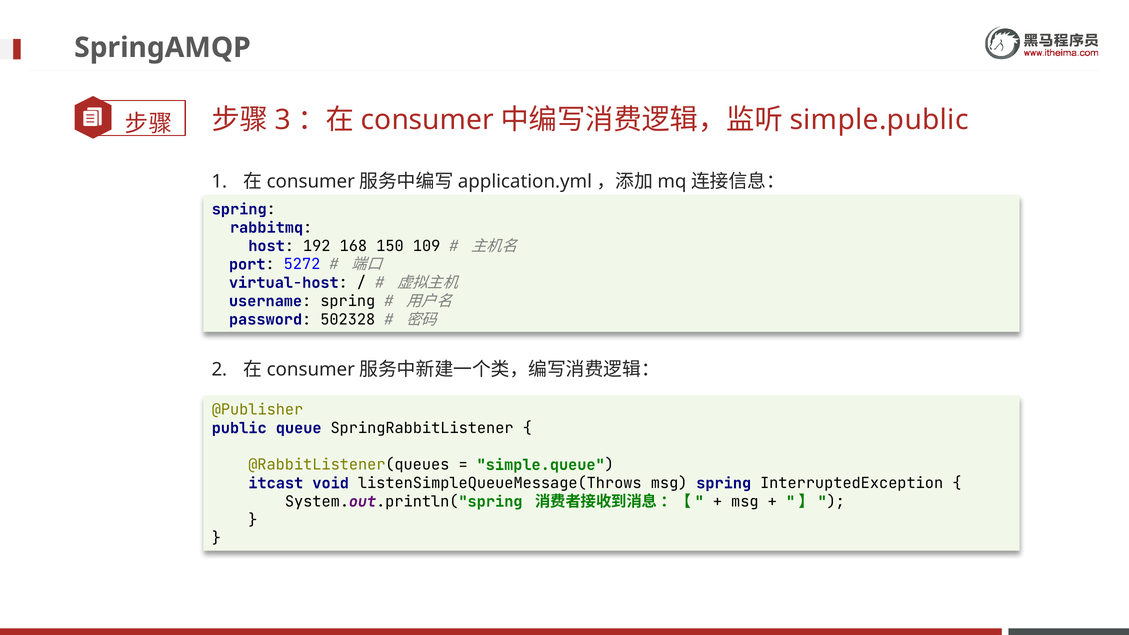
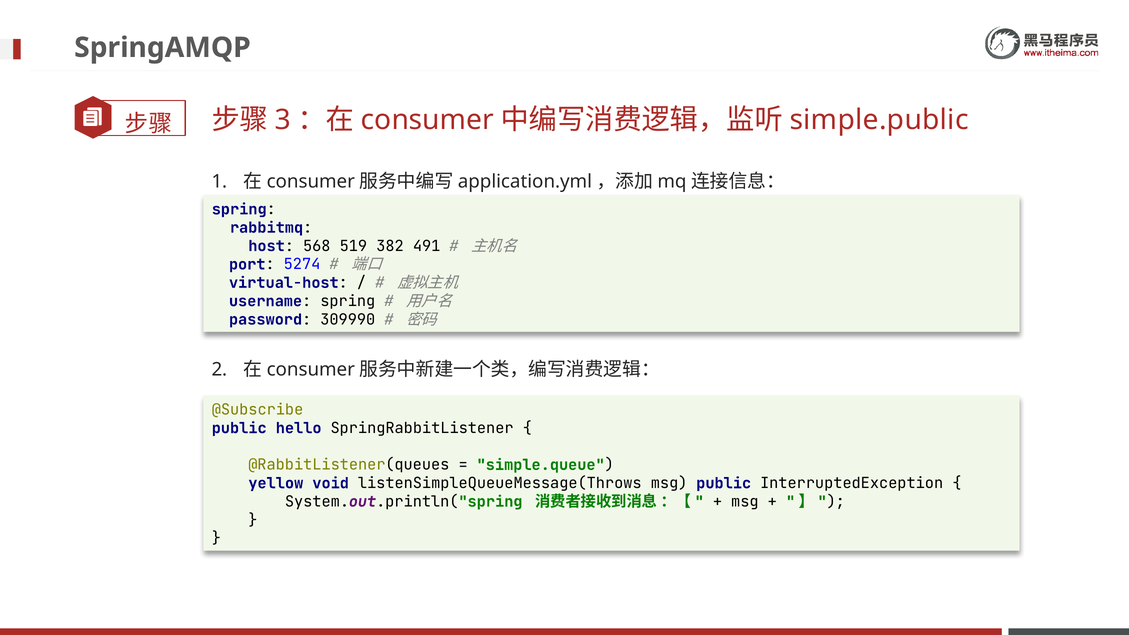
192.168.150.109: 192.168.150.109 -> 568.519.382.491
5272: 5272 -> 5274
502328: 502328 -> 309990
@Publisher: @Publisher -> @Subscribe
queue: queue -> hello
itcast: itcast -> yellow
msg spring: spring -> public
